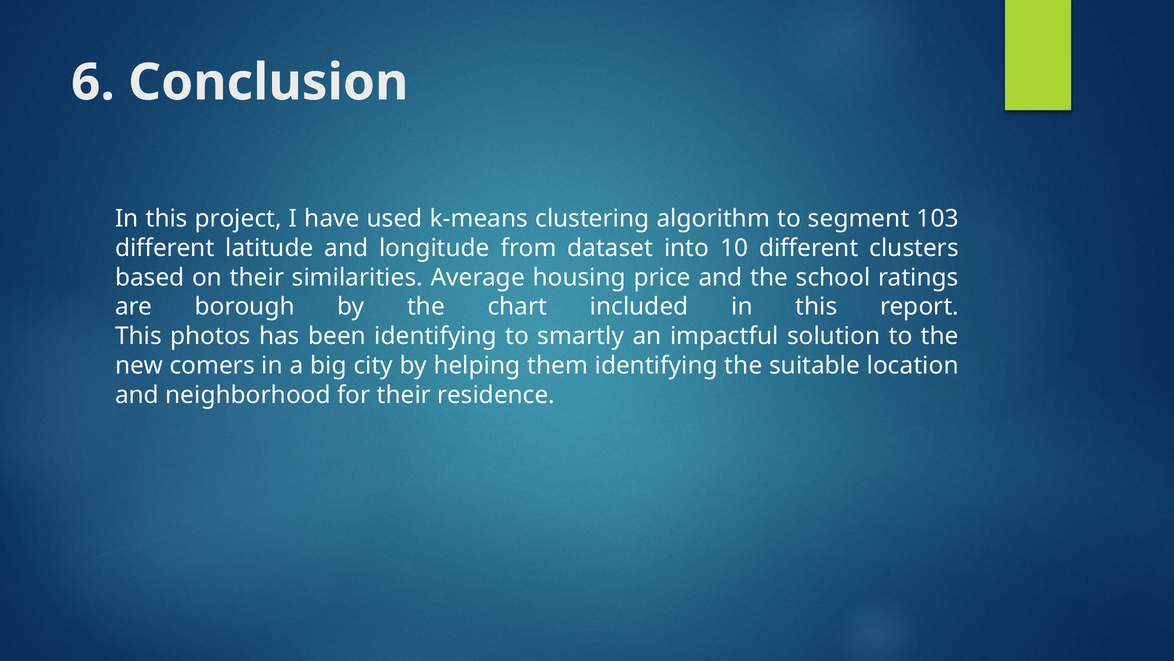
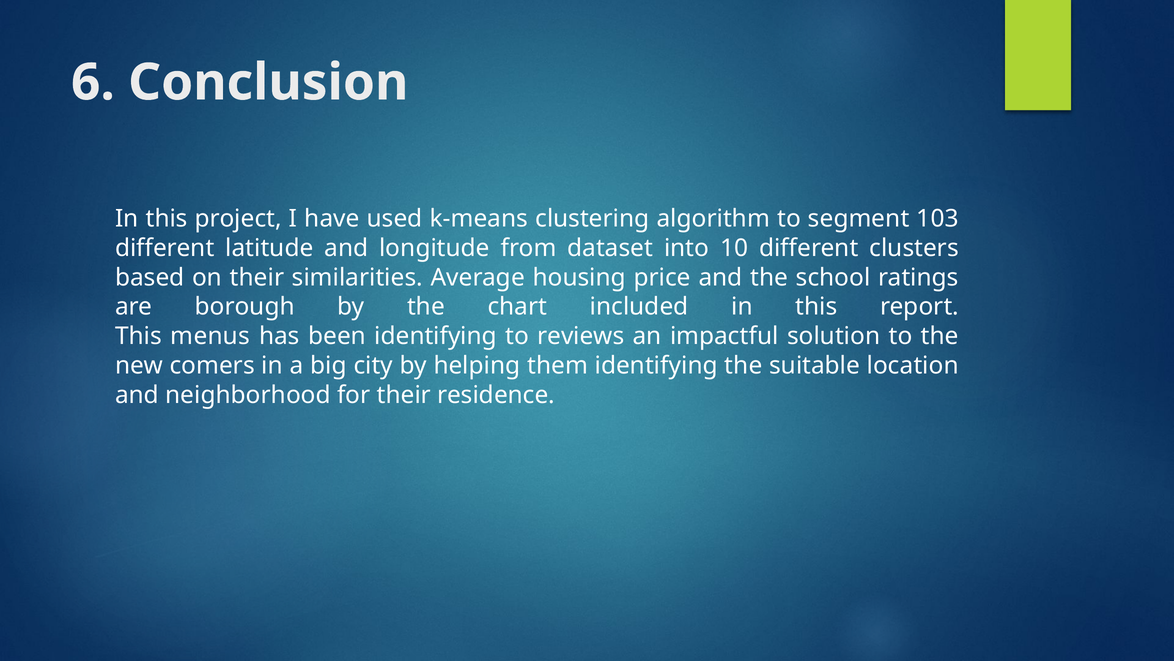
photos: photos -> menus
smartly: smartly -> reviews
